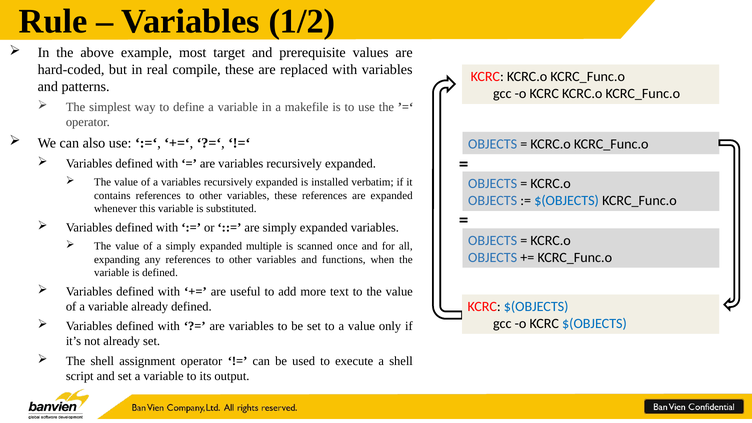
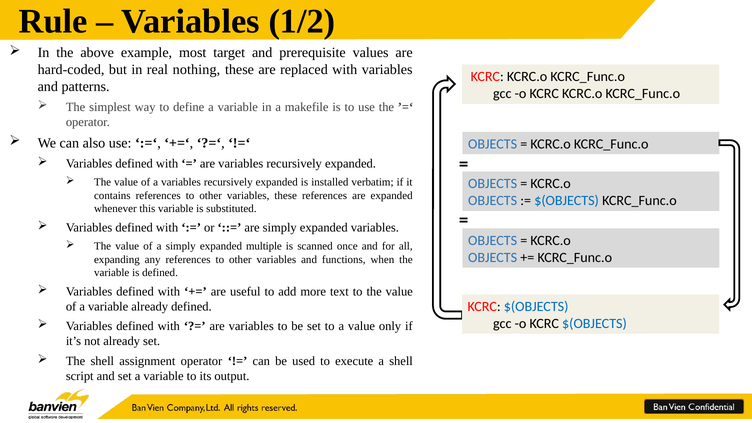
compile: compile -> nothing
